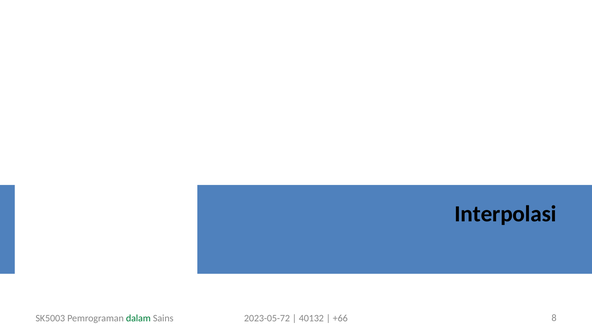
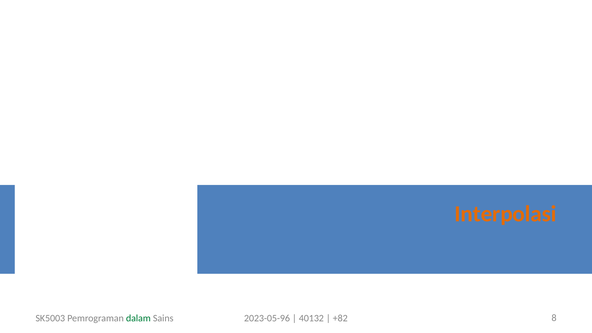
Interpolasi colour: black -> orange
2023-05-72: 2023-05-72 -> 2023-05-96
+66: +66 -> +82
